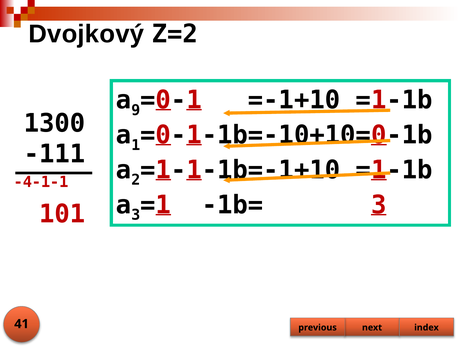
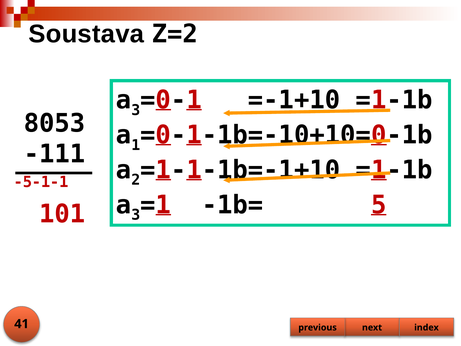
Dvojkový: Dvojkový -> Soustava
9 at (136, 110): 9 -> 3
1300: 1300 -> 8053
-4: -4 -> -5
-1b= 3: 3 -> 5
